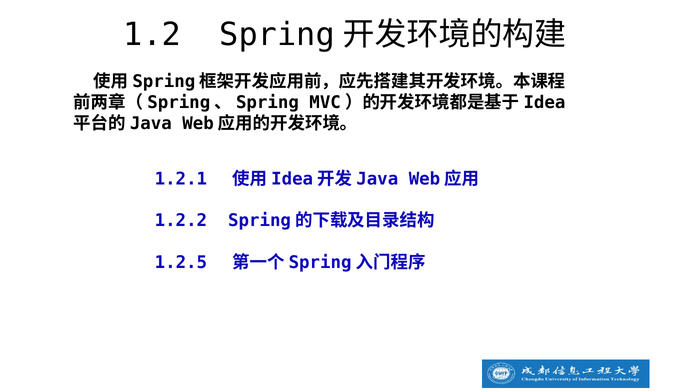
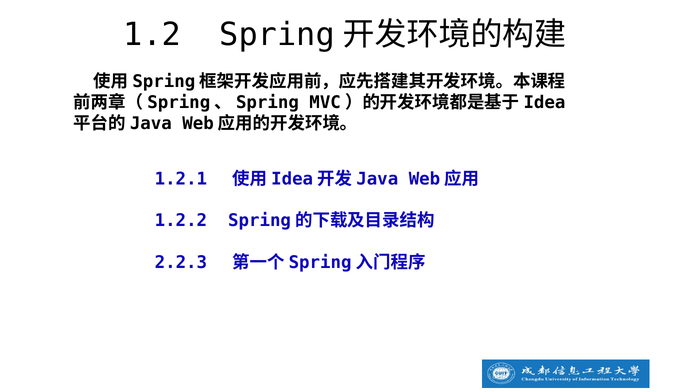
1.2.5: 1.2.5 -> 2.2.3
